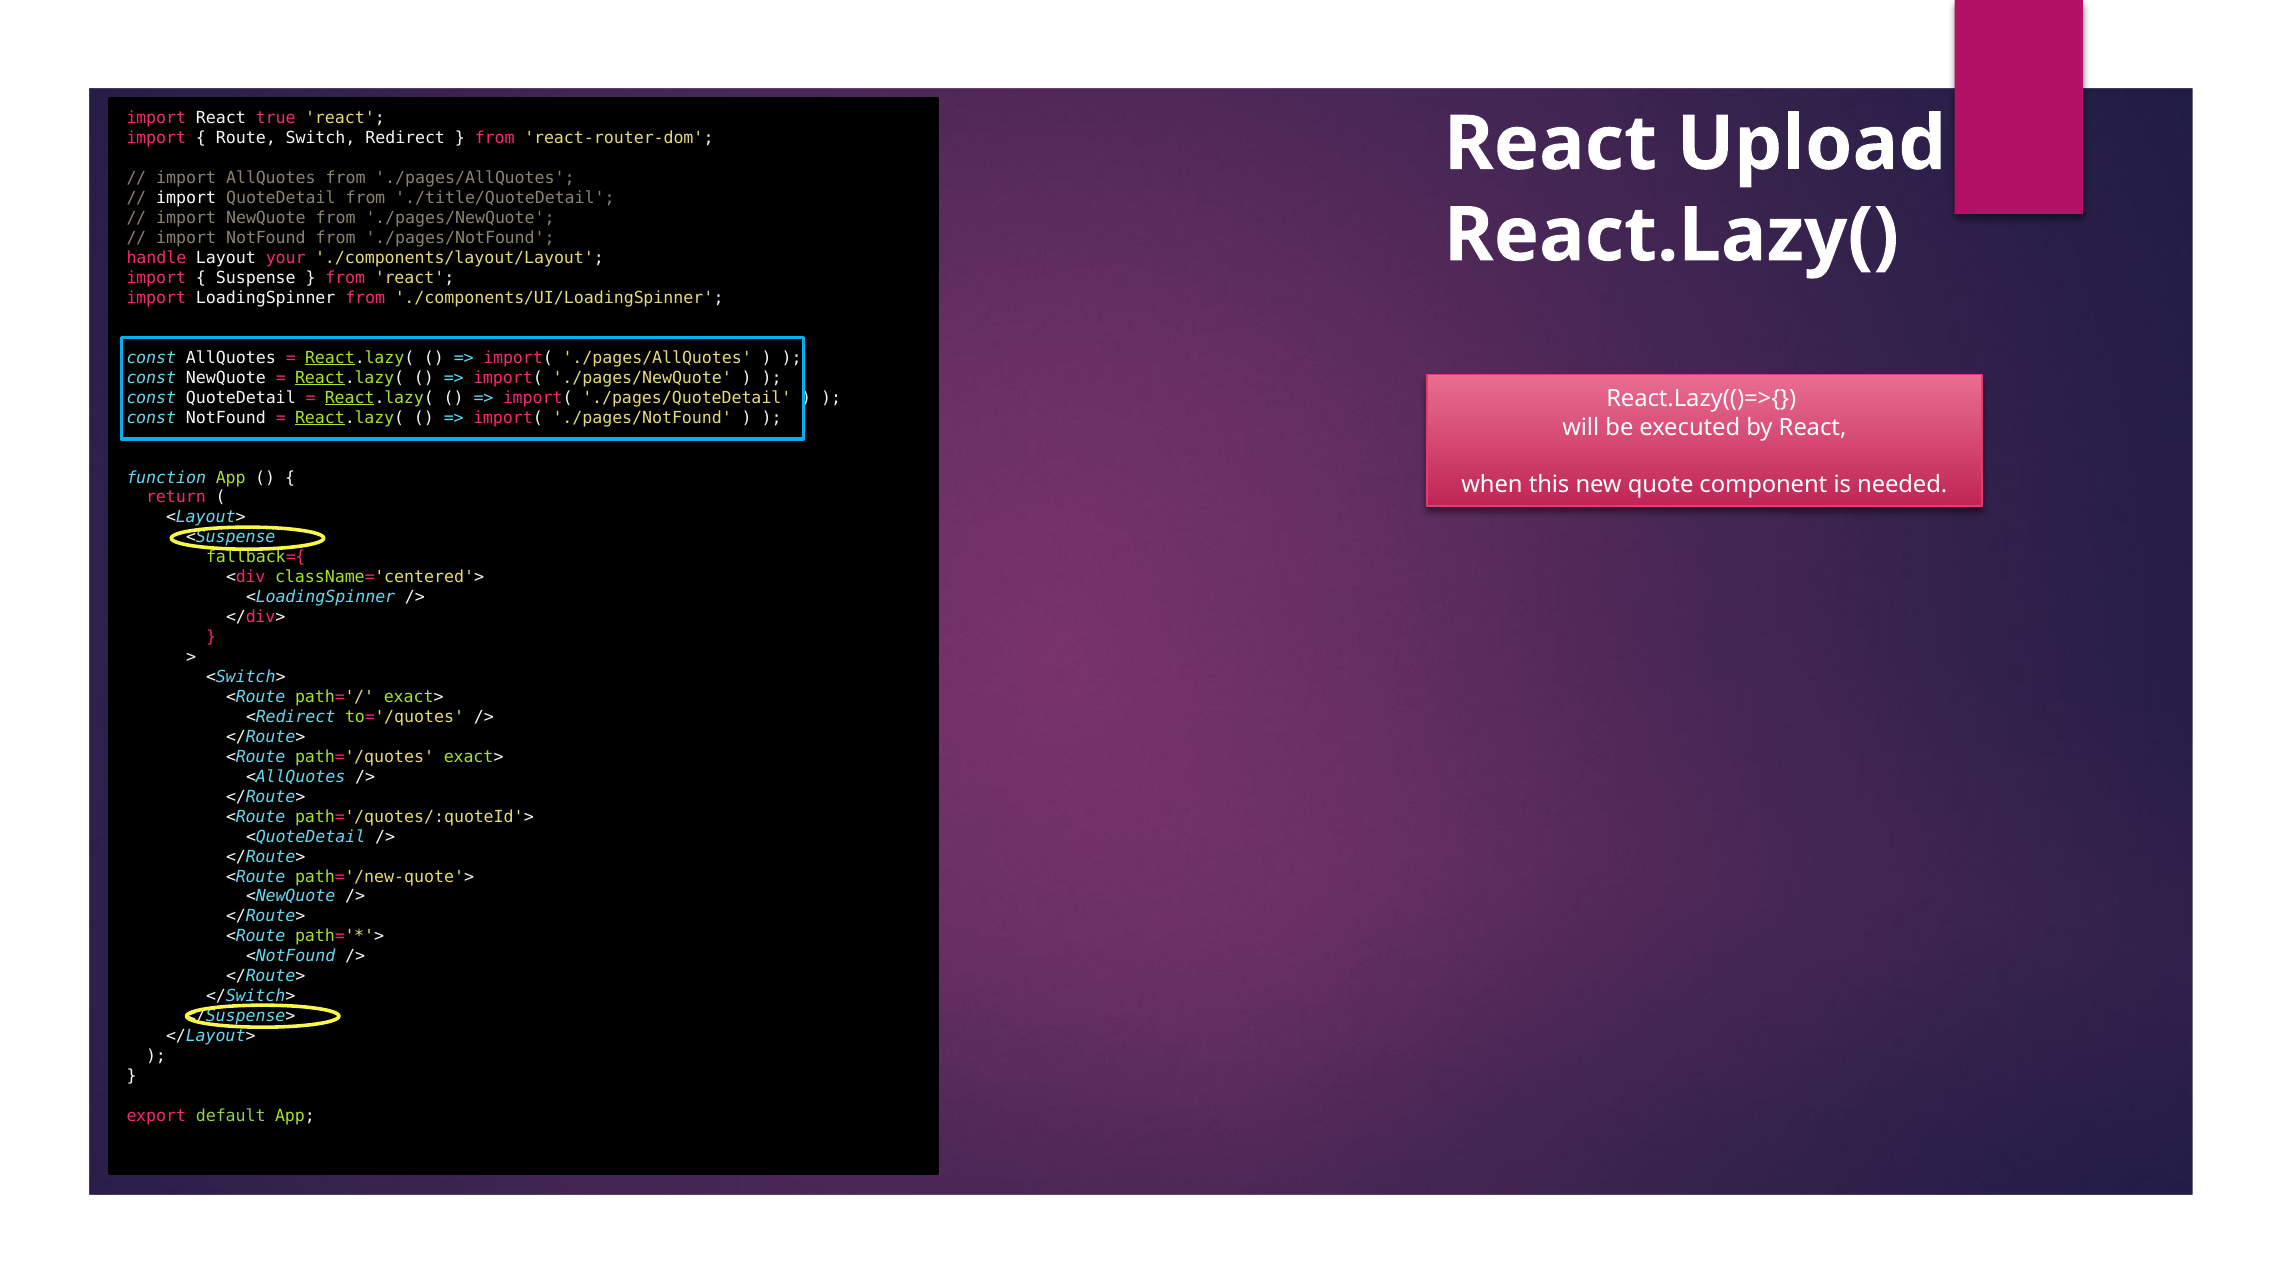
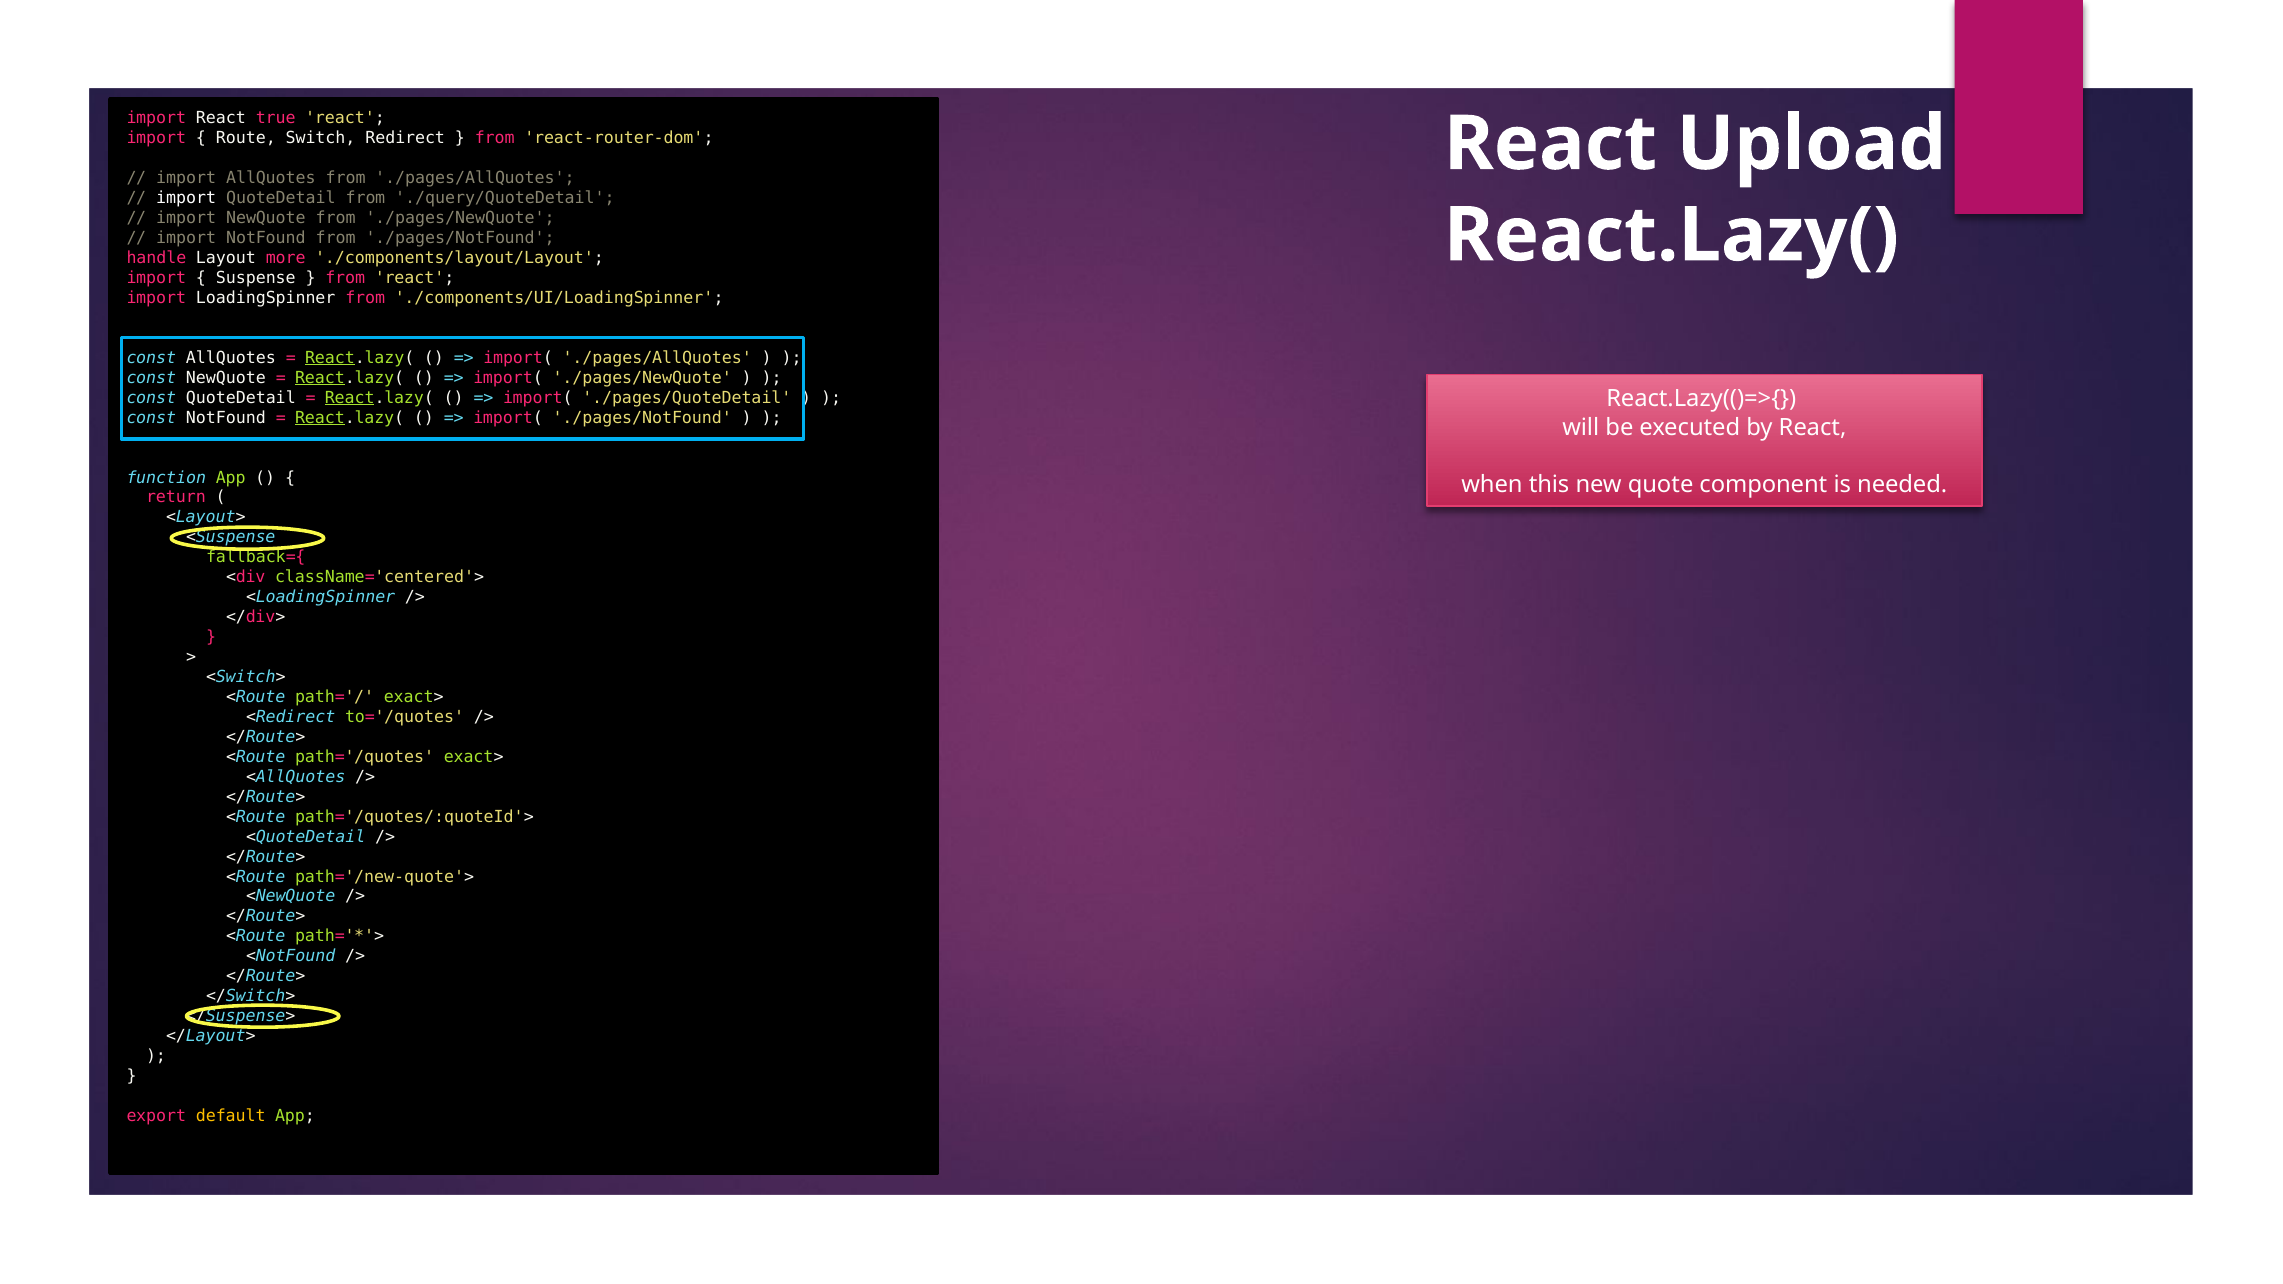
./title/QuoteDetail: ./title/QuoteDetail -> ./query/QuoteDetail
your: your -> more
default colour: light green -> yellow
